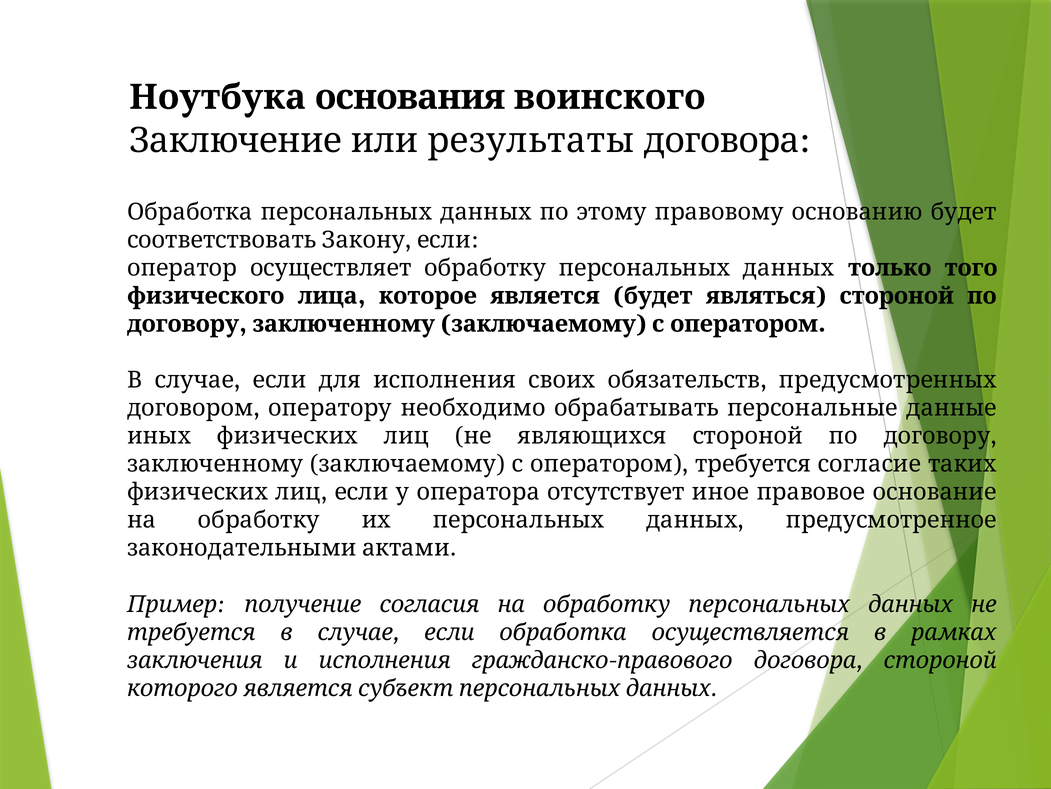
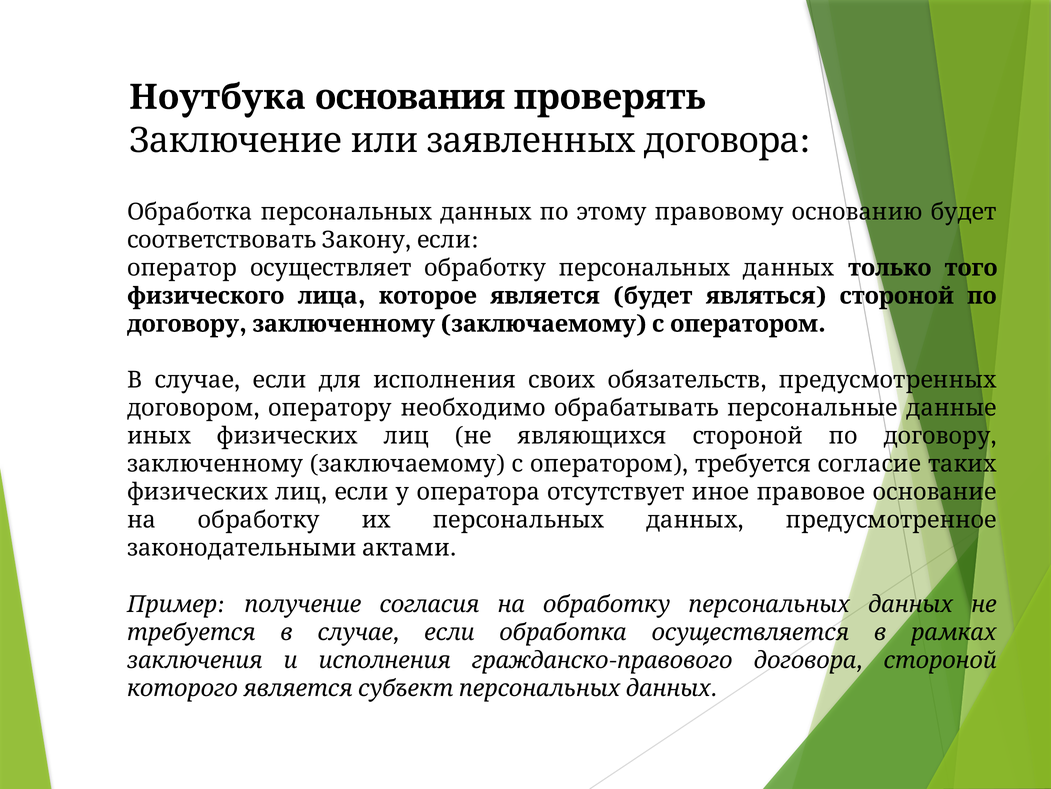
воинского: воинского -> проверять
результаты: результаты -> заявленных
